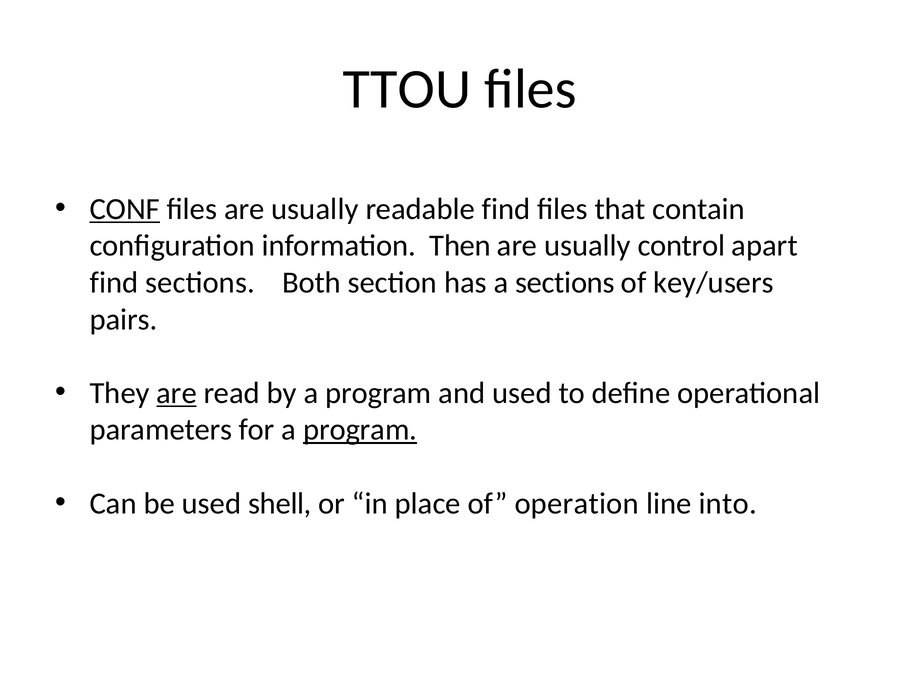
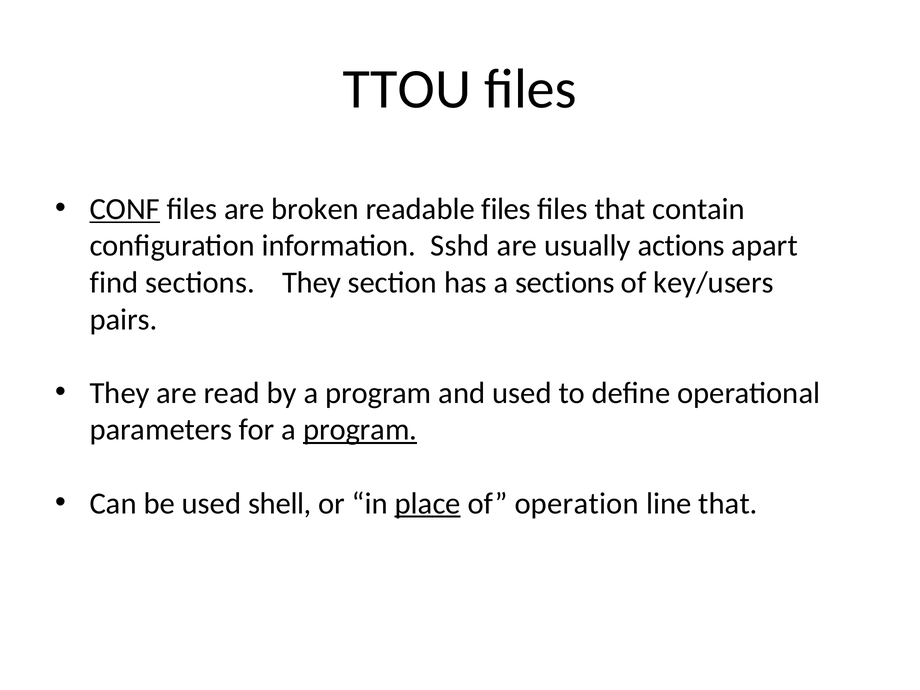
files are usually: usually -> broken
readable find: find -> files
Then: Then -> Sshd
control: control -> actions
sections Both: Both -> They
are at (177, 393) underline: present -> none
place underline: none -> present
line into: into -> that
